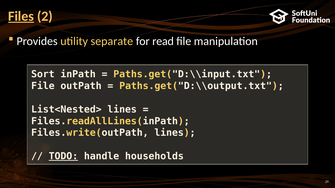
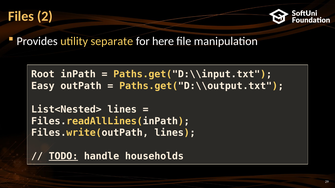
Files underline: present -> none
read: read -> here
Sort: Sort -> Root
File at (43, 86): File -> Easy
